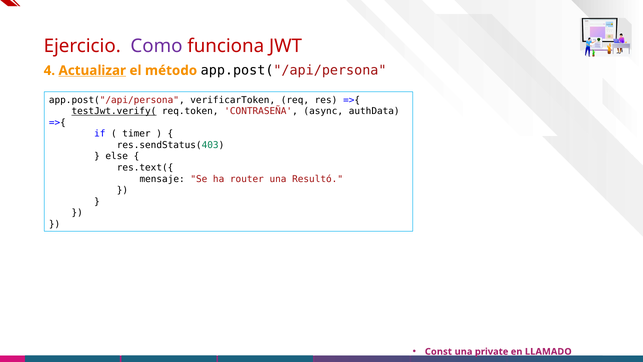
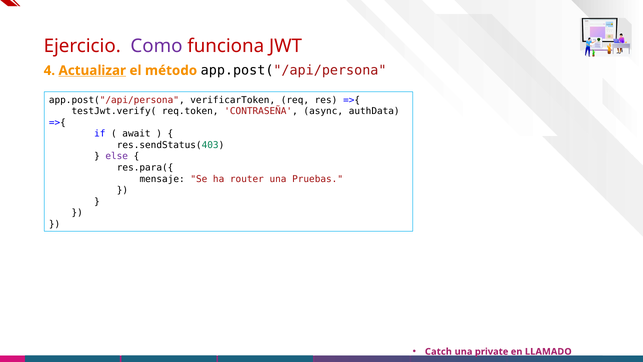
testJwt.verify( underline: present -> none
timer: timer -> await
else colour: black -> purple
res.text({: res.text({ -> res.para({
Resultó: Resultó -> Pruebas
Const: Const -> Catch
